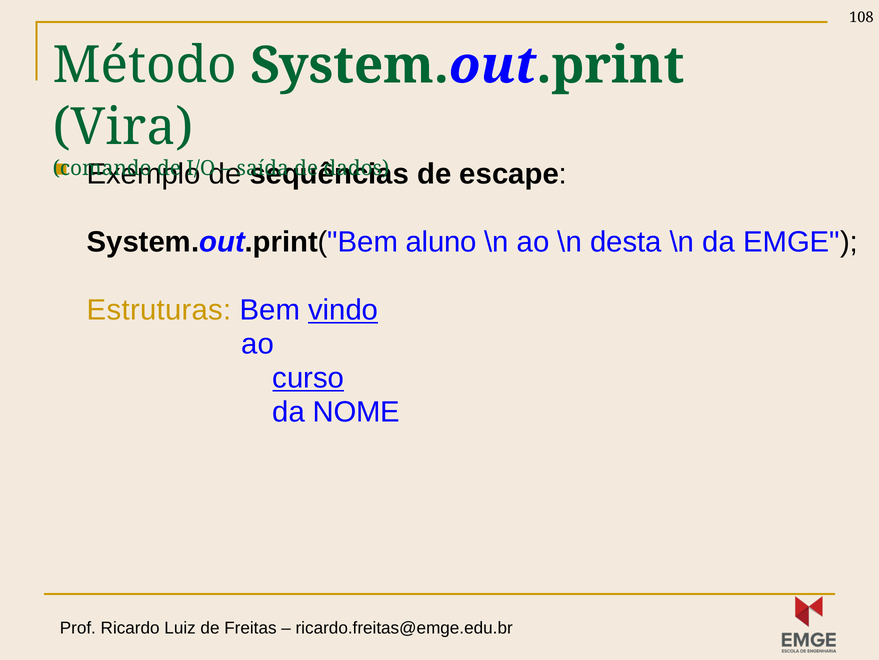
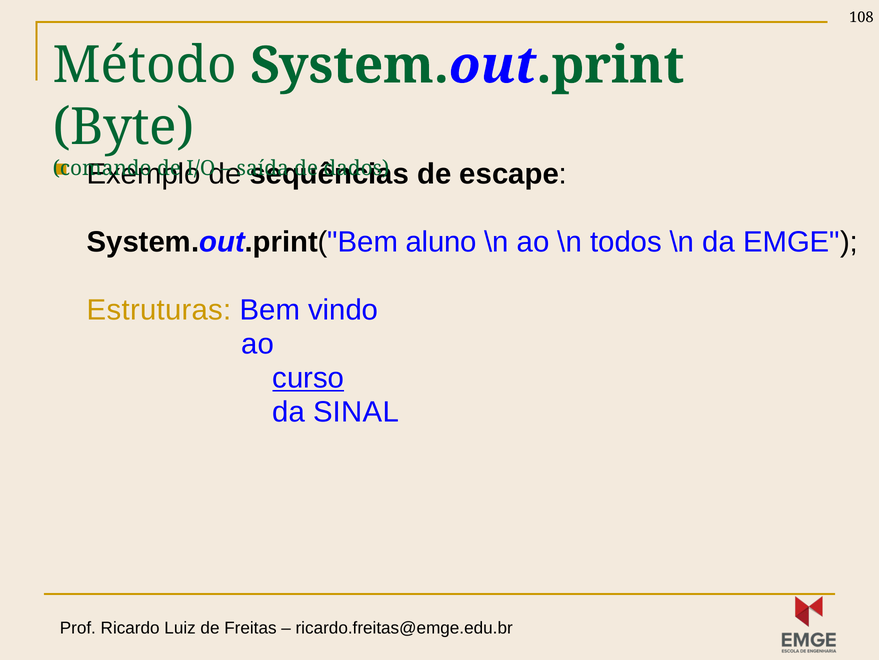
Vira: Vira -> Byte
desta: desta -> todos
vindo underline: present -> none
NOME: NOME -> SINAL
